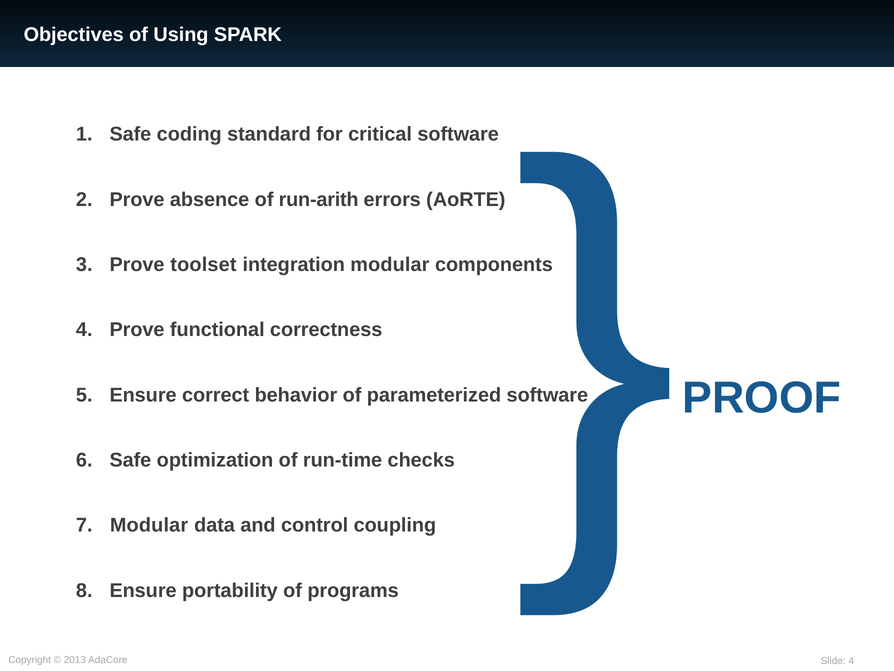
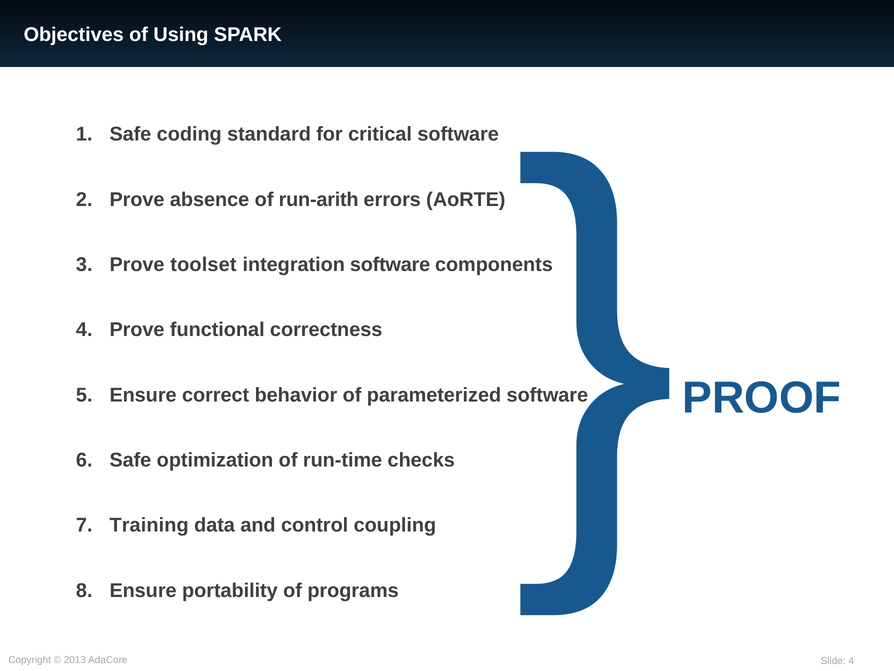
integration modular: modular -> software
Modular at (149, 525): Modular -> Training
